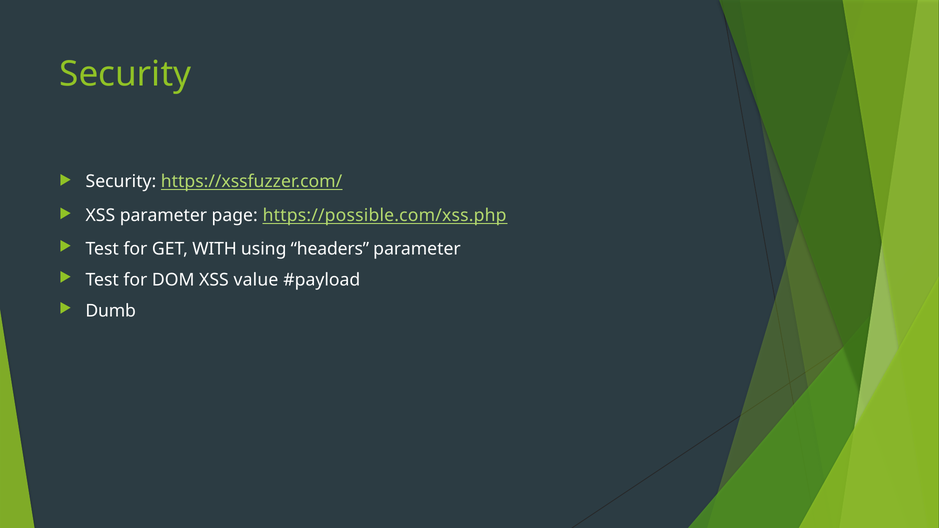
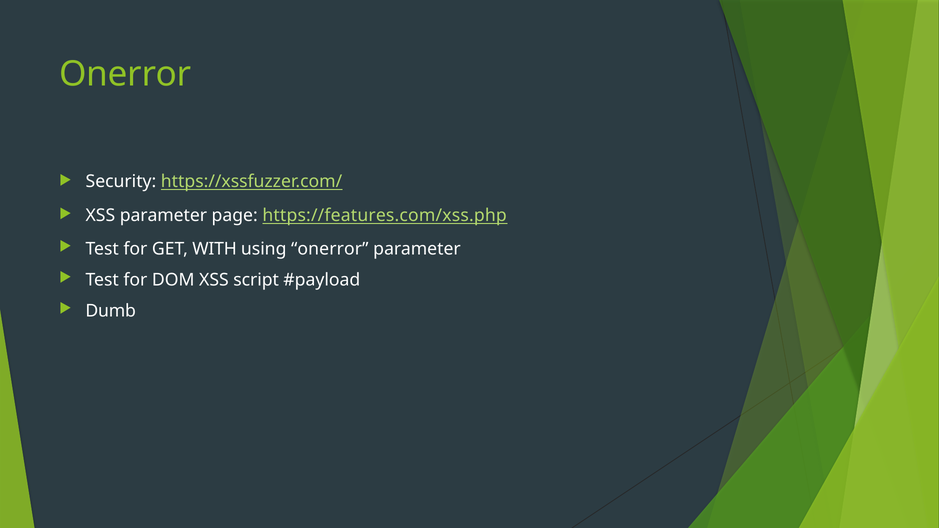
Security at (125, 74): Security -> Onerror
https://possible.com/xss.php: https://possible.com/xss.php -> https://features.com/xss.php
using headers: headers -> onerror
value: value -> script
